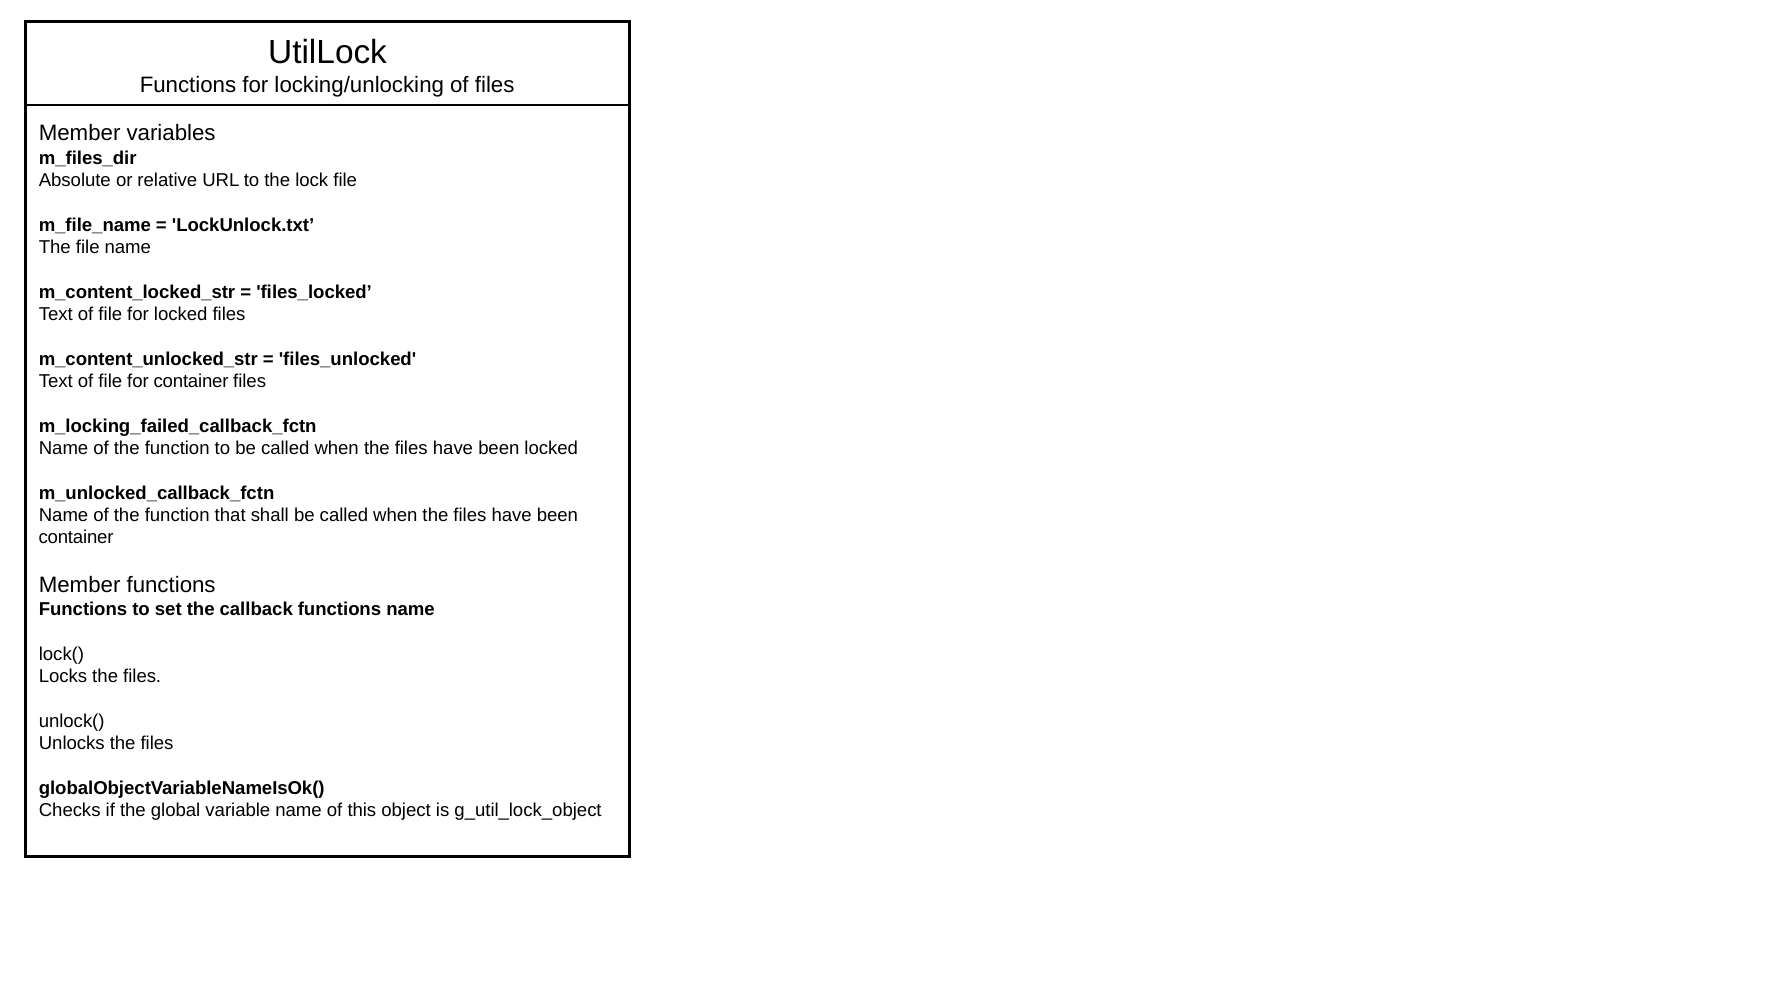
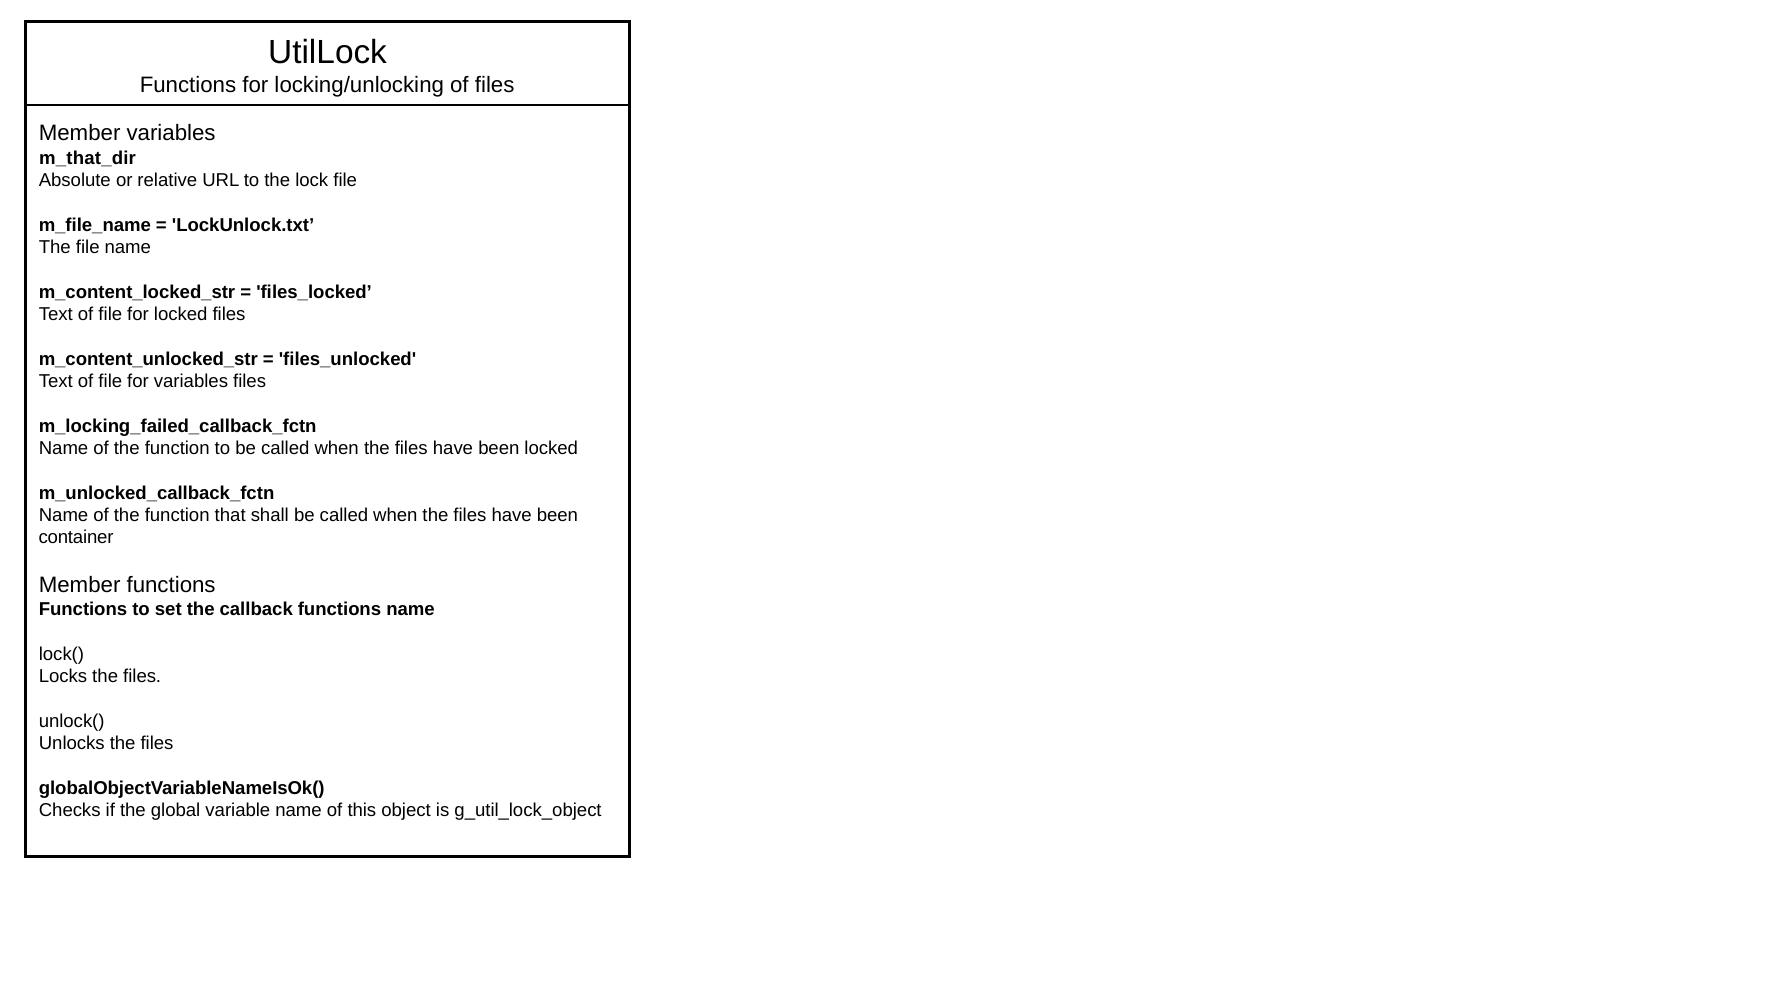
m_files_dir: m_files_dir -> m_that_dir
for container: container -> variables
